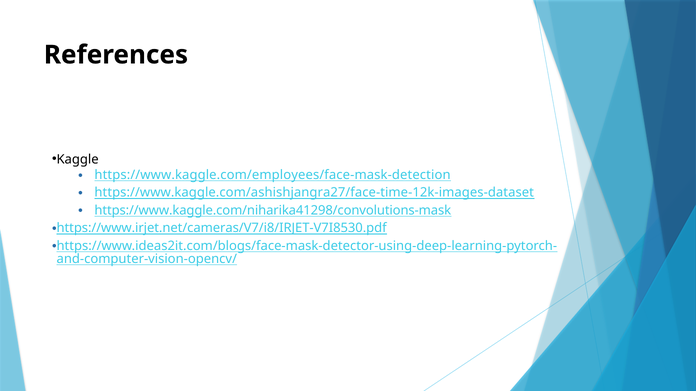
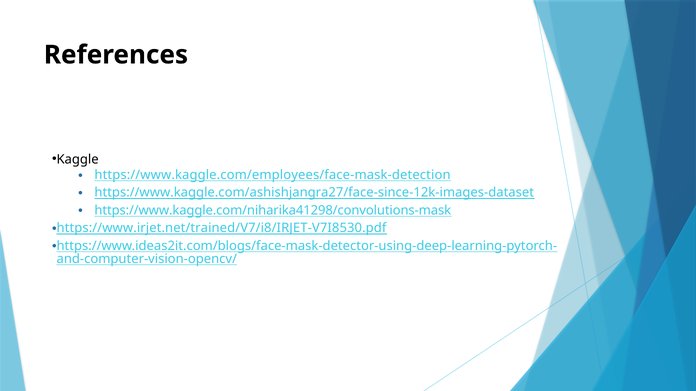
https://www.kaggle.com/ashishjangra27/face-time-12k-images-dataset: https://www.kaggle.com/ashishjangra27/face-time-12k-images-dataset -> https://www.kaggle.com/ashishjangra27/face-since-12k-images-dataset
https://www.irjet.net/cameras/V7/i8/IRJET-V7I8530.pdf: https://www.irjet.net/cameras/V7/i8/IRJET-V7I8530.pdf -> https://www.irjet.net/trained/V7/i8/IRJET-V7I8530.pdf
